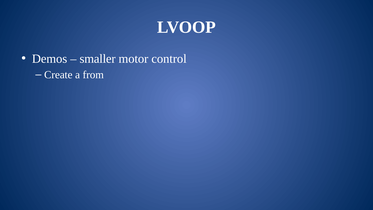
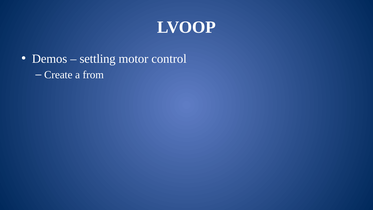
smaller: smaller -> settling
